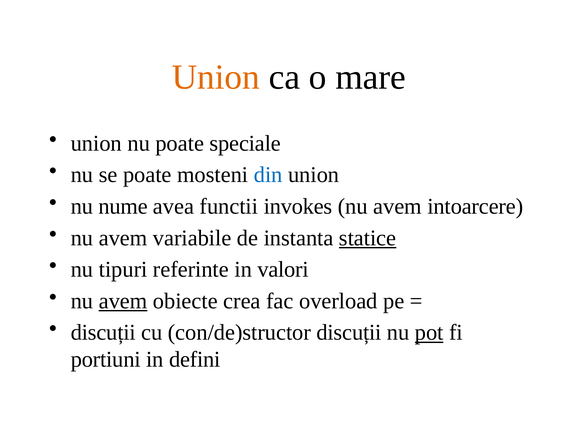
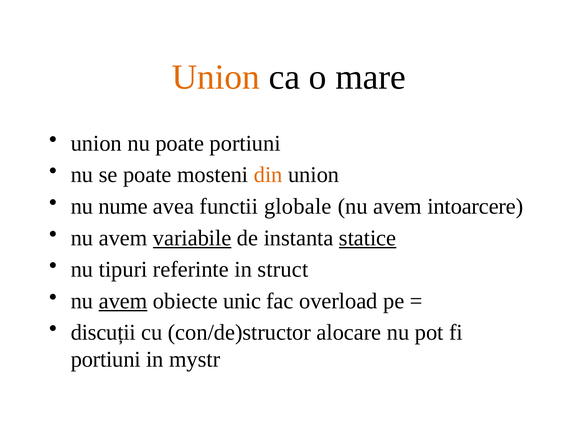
poate speciale: speciale -> portiuni
din colour: blue -> orange
invokes: invokes -> globale
variabile underline: none -> present
valori: valori -> struct
crea: crea -> unic
con/de)structor discuții: discuții -> alocare
pot underline: present -> none
defini: defini -> mystr
